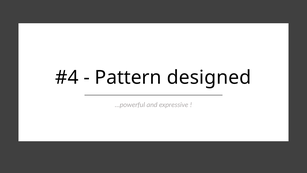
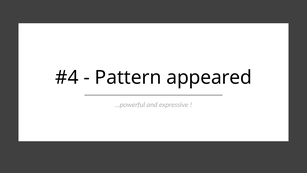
designed: designed -> appeared
